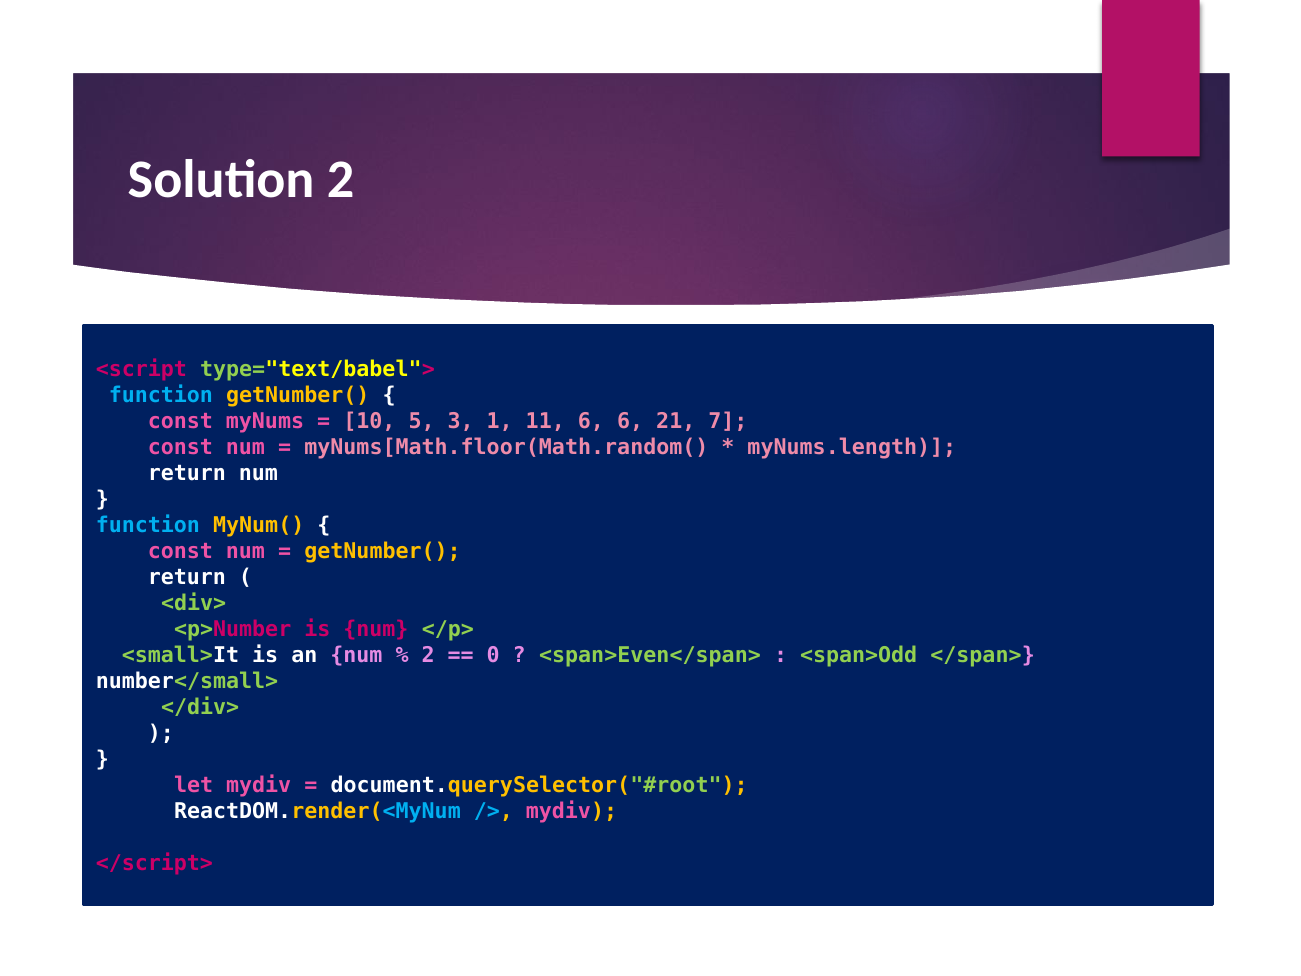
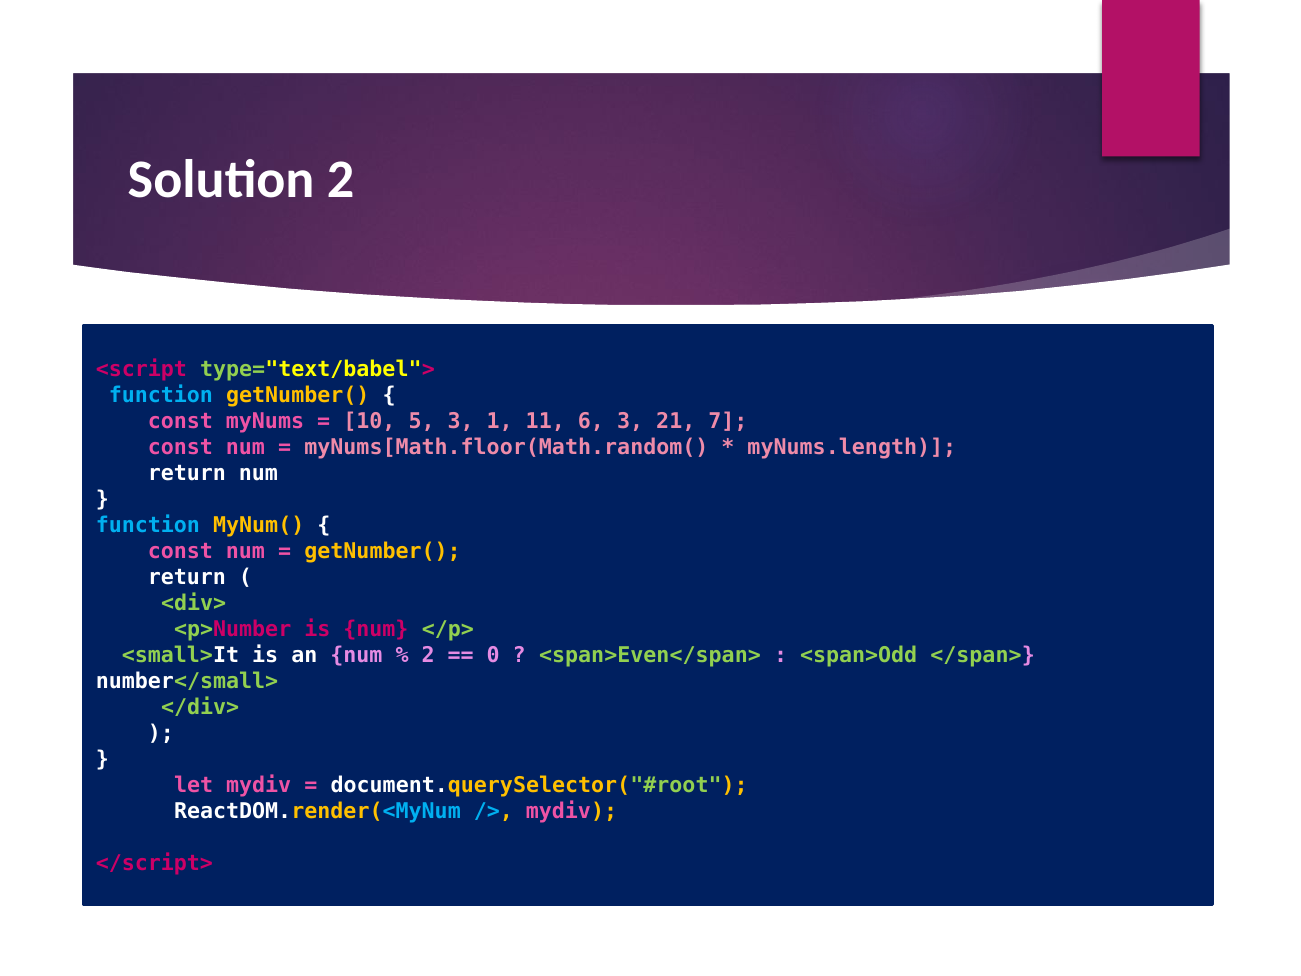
6 6: 6 -> 3
